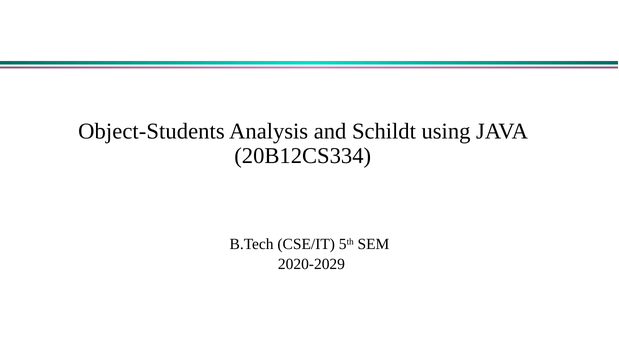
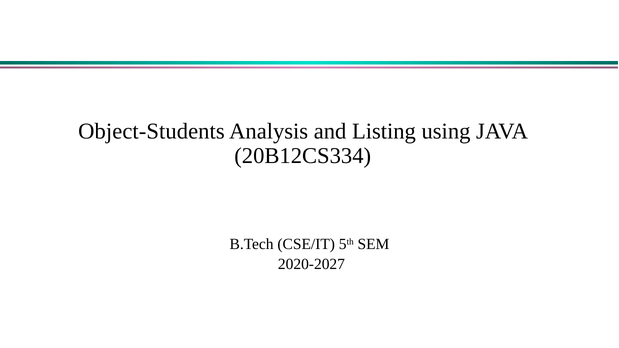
Schildt: Schildt -> Listing
2020-2029: 2020-2029 -> 2020-2027
